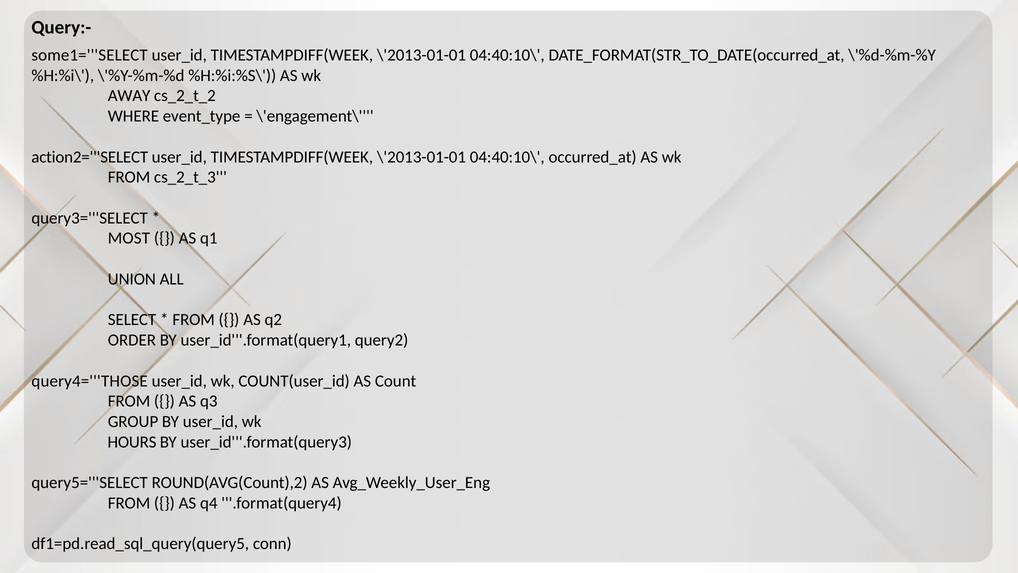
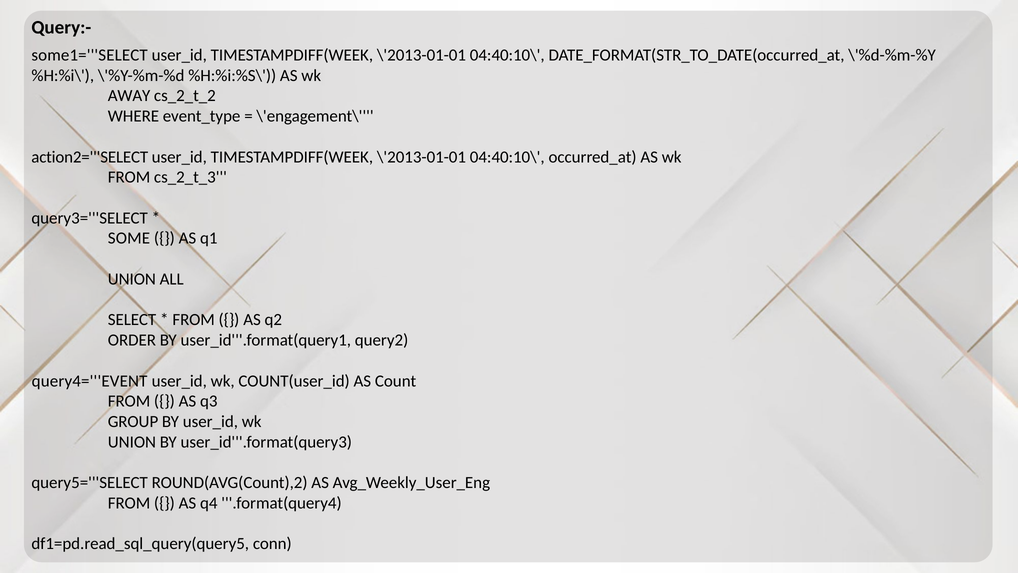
MOST: MOST -> SOME
query4='''THOSE: query4='''THOSE -> query4='''EVENT
HOURS at (132, 442): HOURS -> UNION
